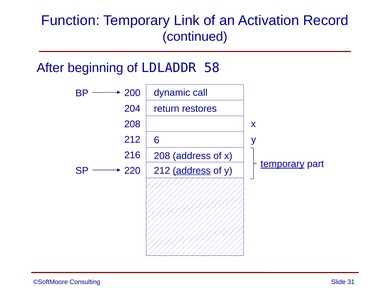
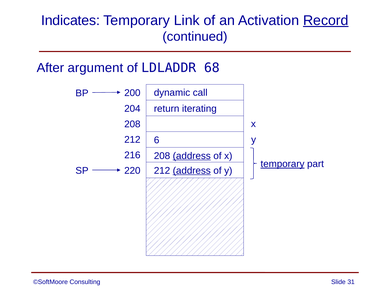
Function: Function -> Indicates
Record underline: none -> present
beginning: beginning -> argument
58: 58 -> 68
restores: restores -> iterating
address at (192, 156) underline: none -> present
